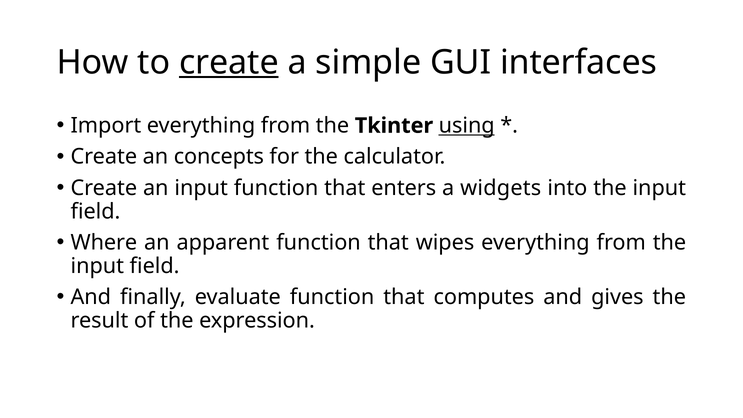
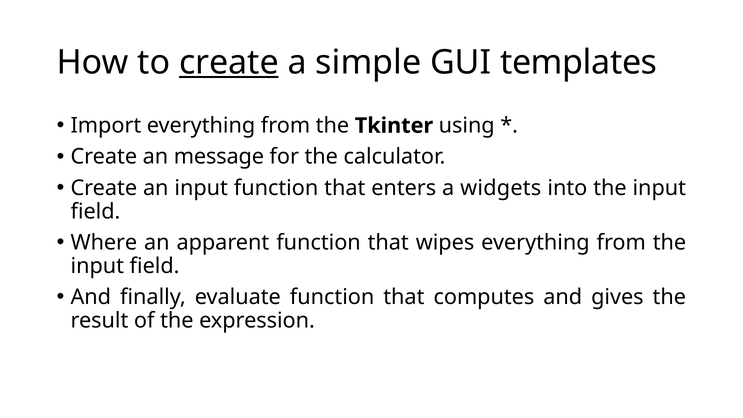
interfaces: interfaces -> templates
using underline: present -> none
concepts: concepts -> message
